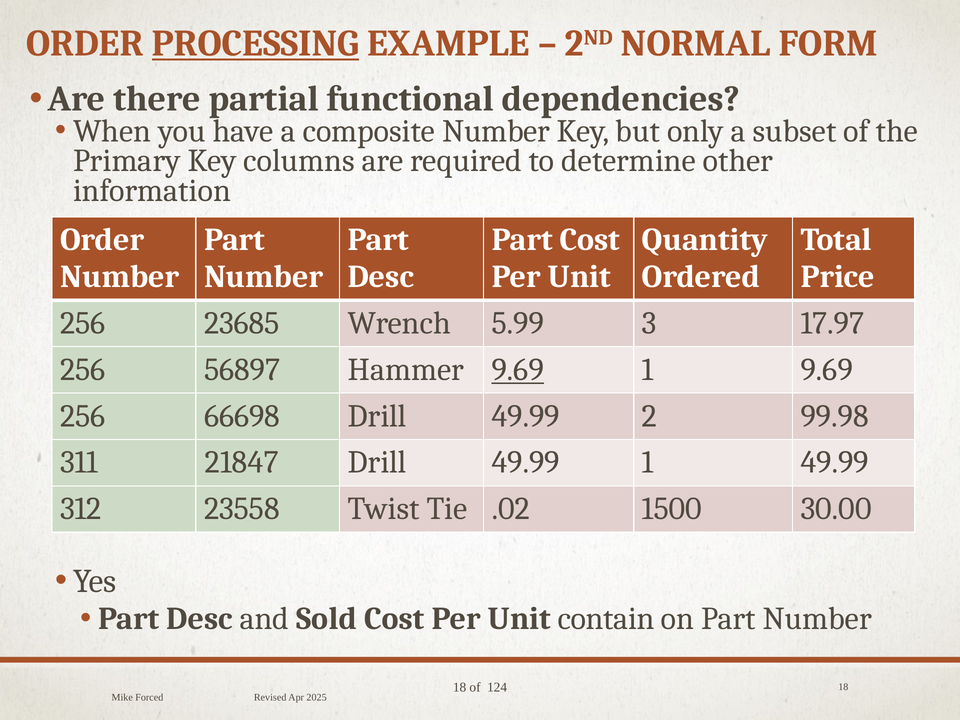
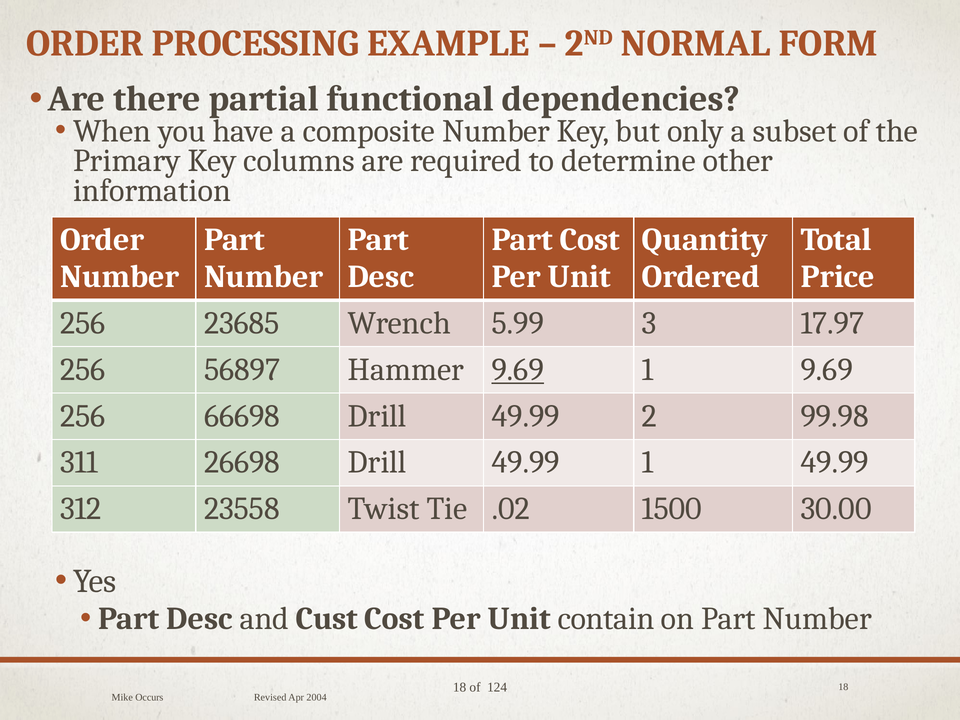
PROCESSING underline: present -> none
21847: 21847 -> 26698
Sold: Sold -> Cust
Forced: Forced -> Occurs
2025: 2025 -> 2004
